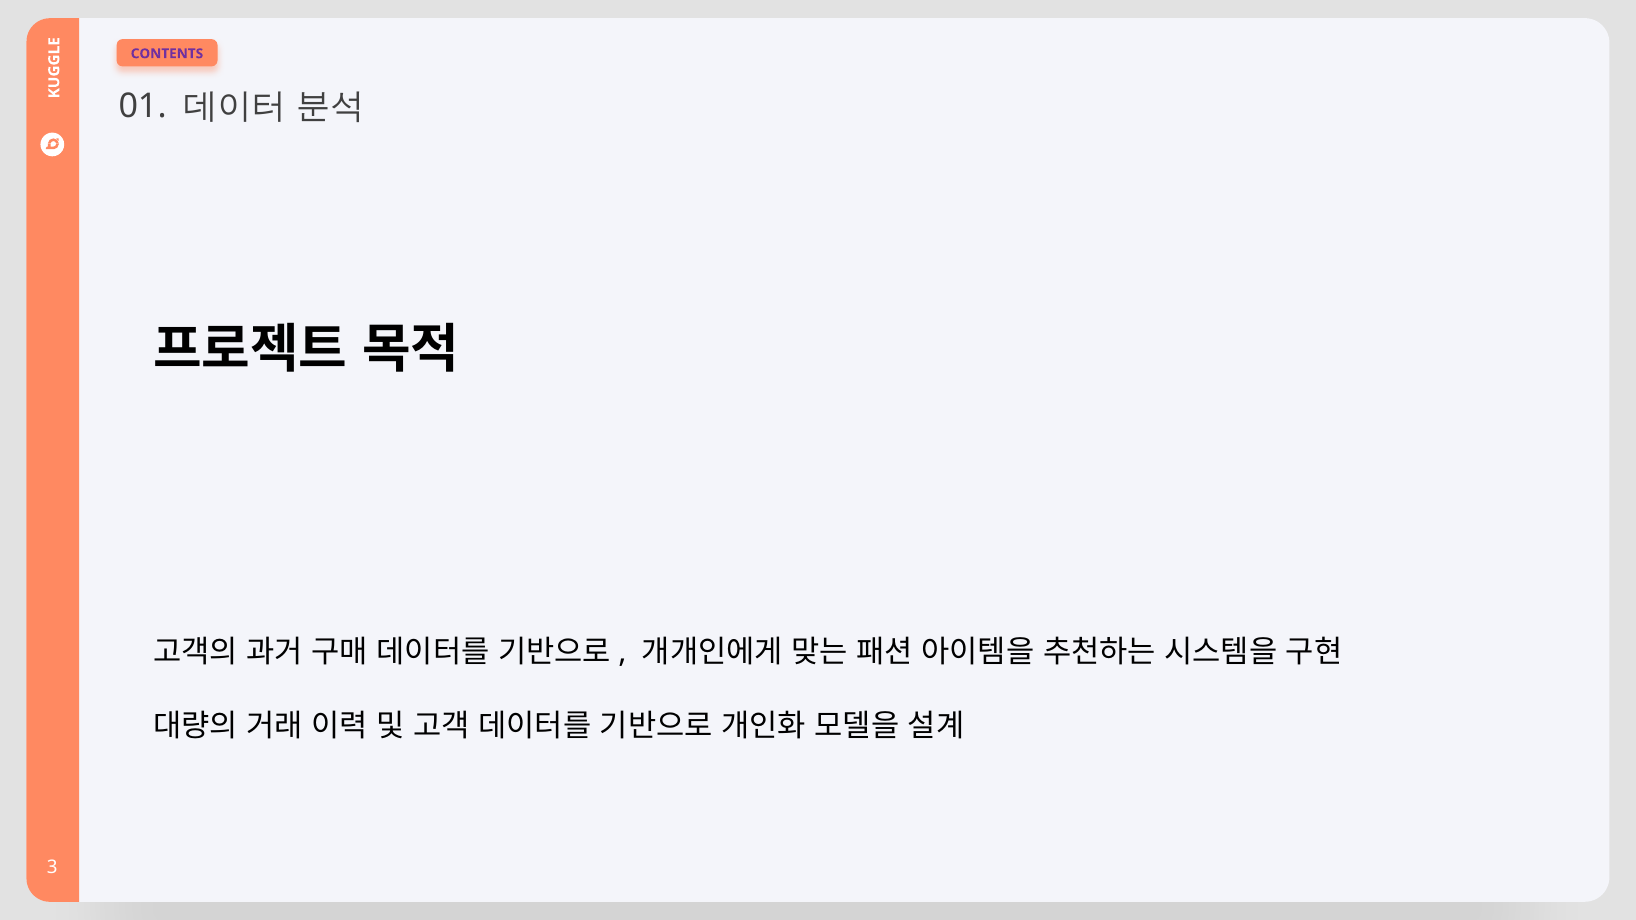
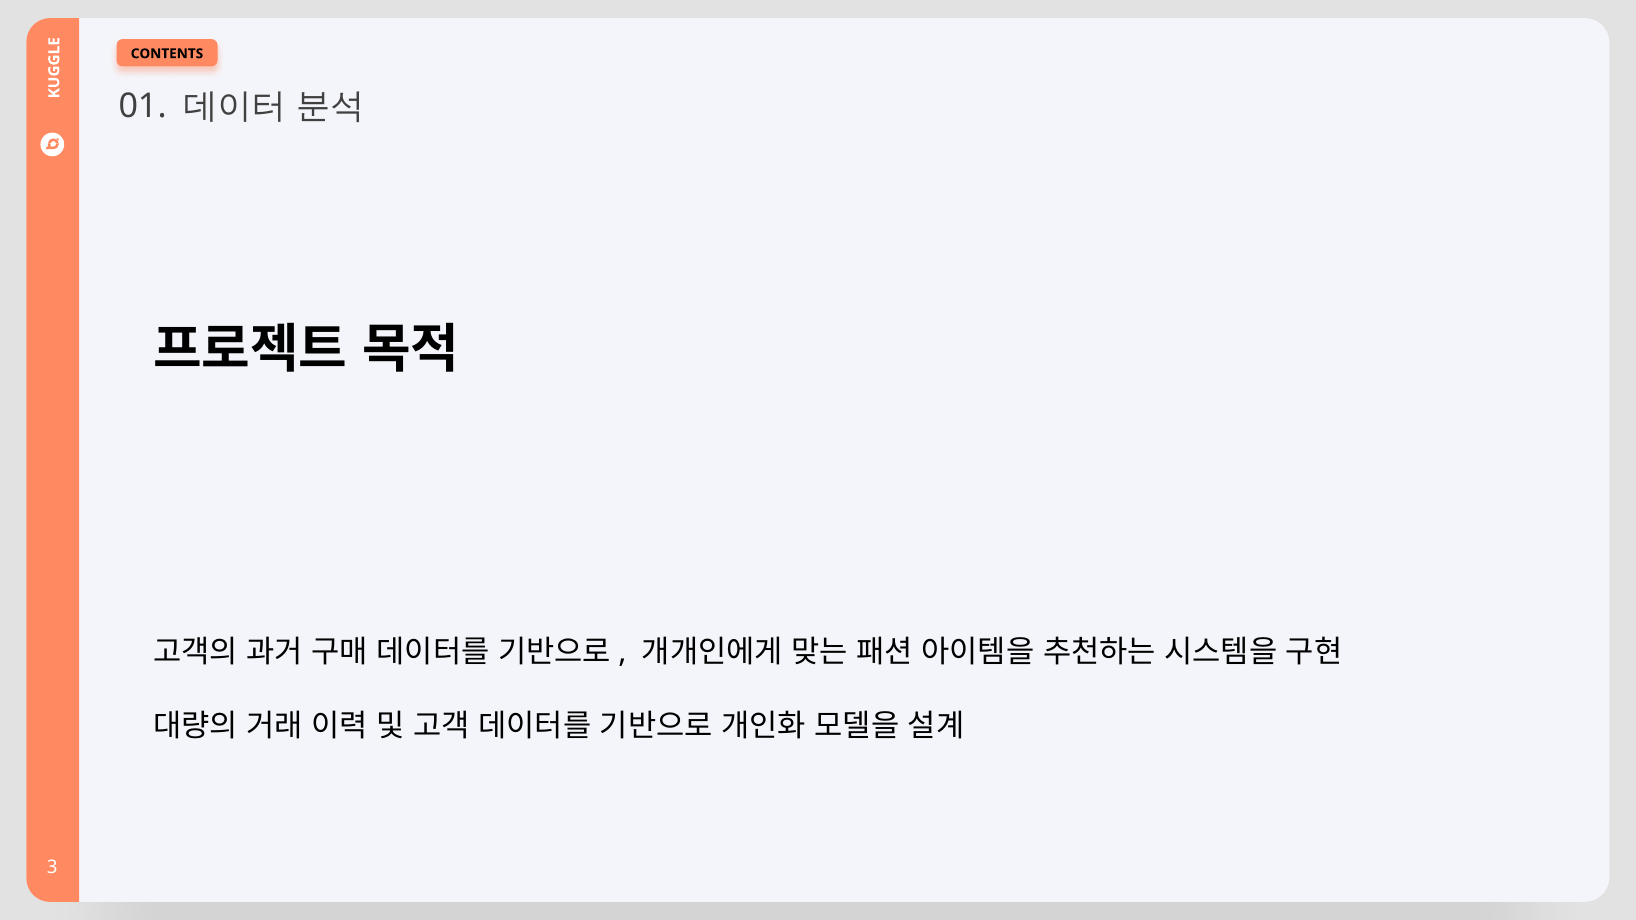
CONTENTS colour: purple -> black
